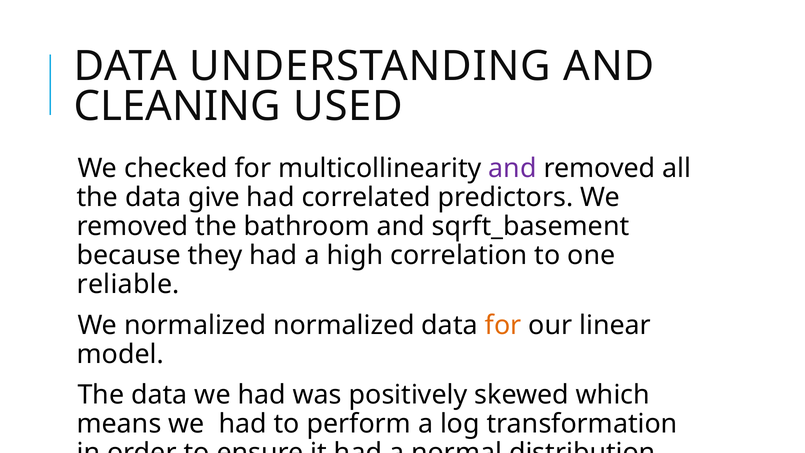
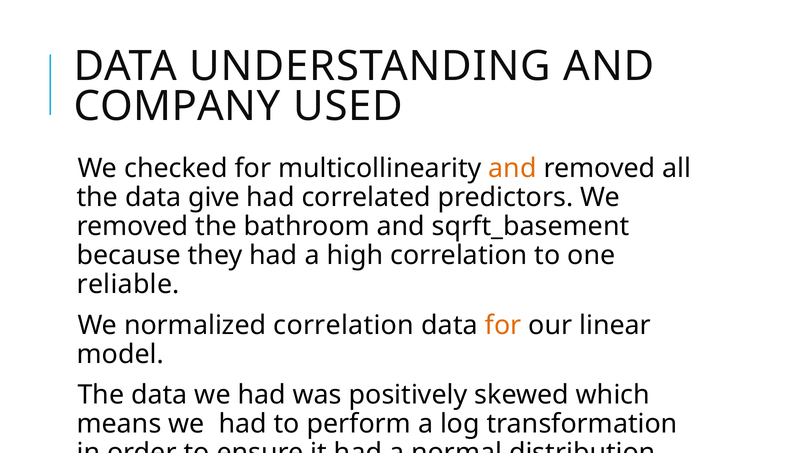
CLEANING: CLEANING -> COMPANY
and at (512, 168) colour: purple -> orange
normalized normalized: normalized -> correlation
